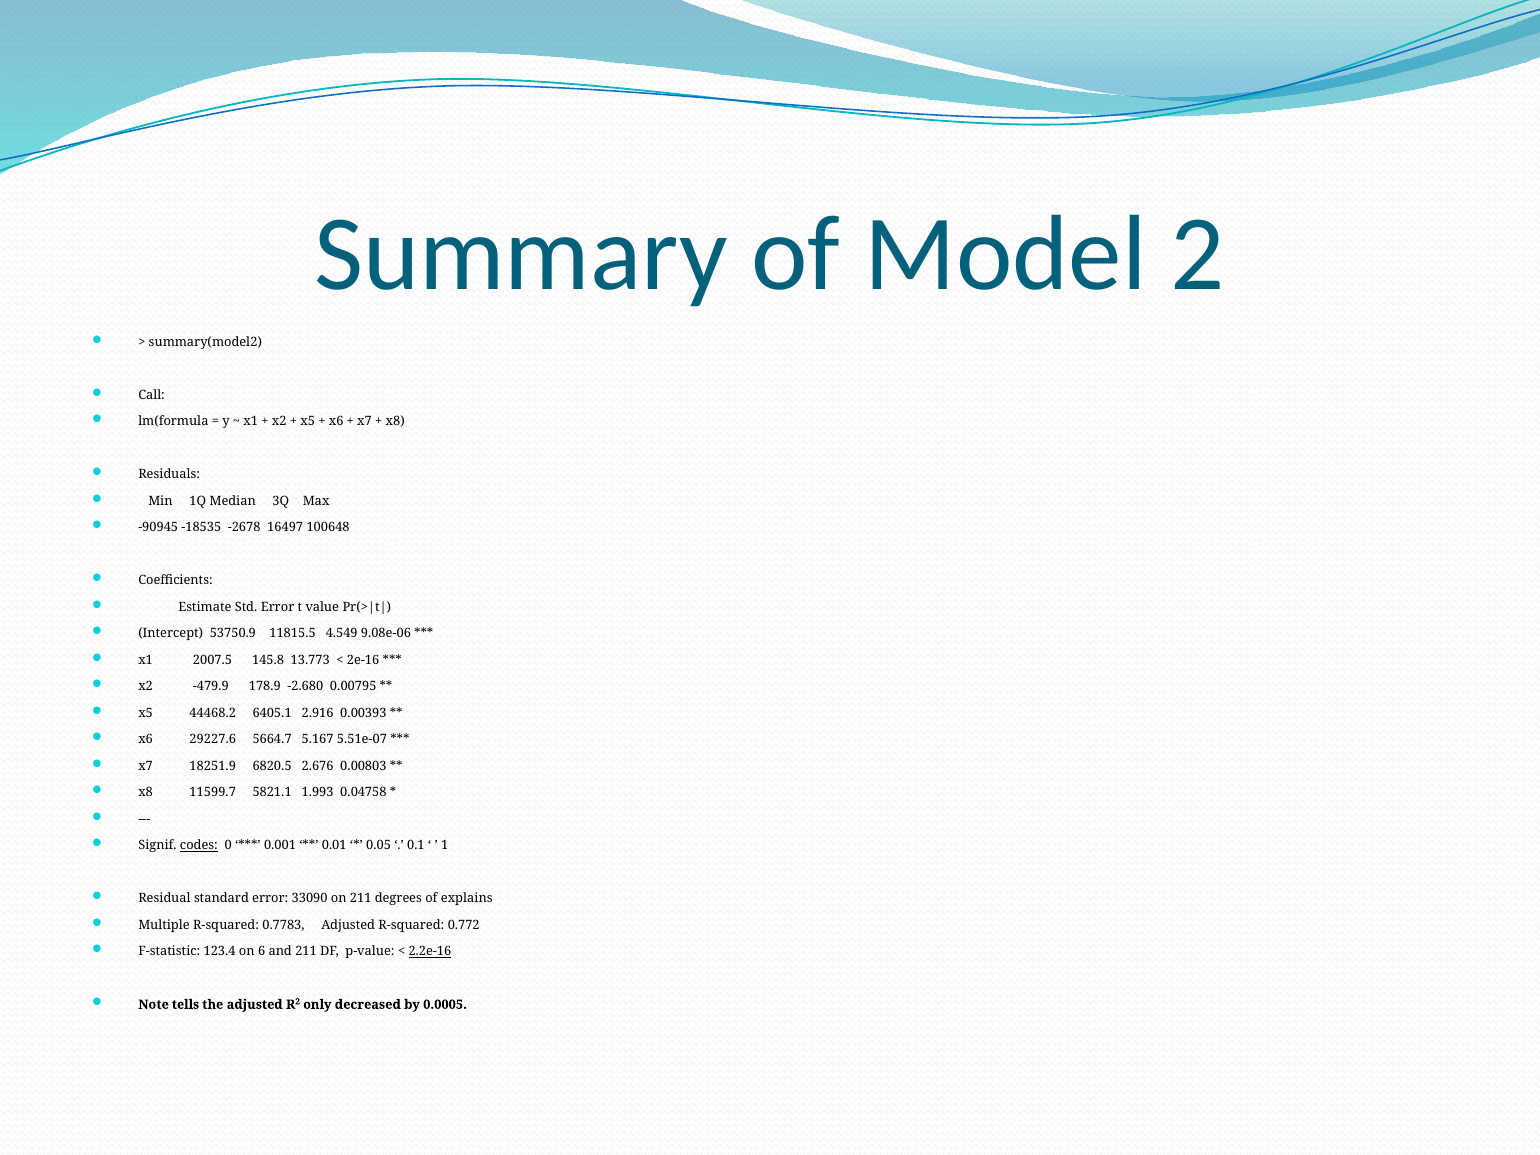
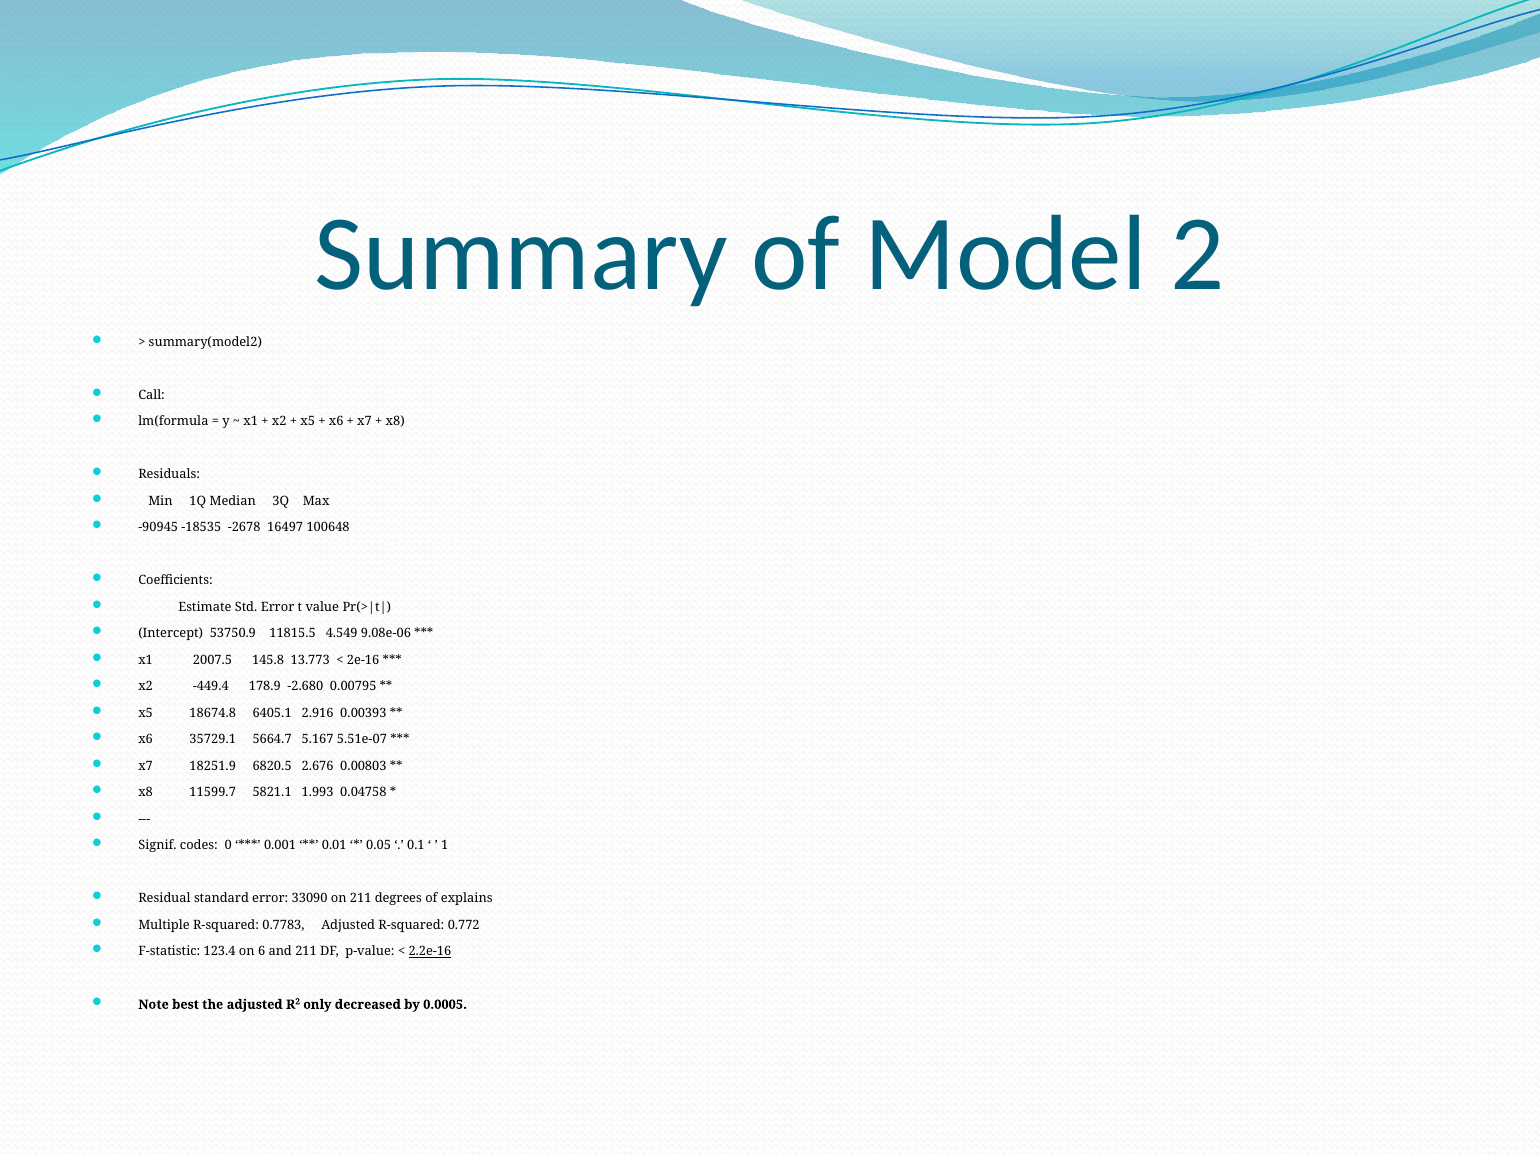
-479.9: -479.9 -> -449.4
44468.2: 44468.2 -> 18674.8
29227.6: 29227.6 -> 35729.1
codes underline: present -> none
tells: tells -> best
